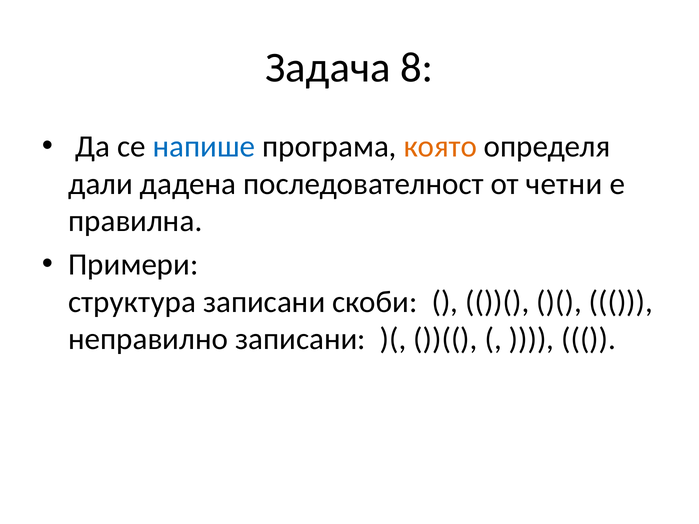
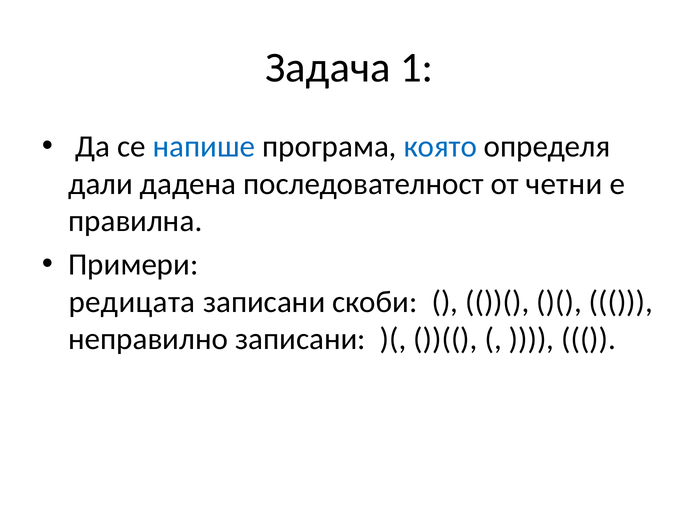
8: 8 -> 1
която colour: orange -> blue
структура: структура -> редицата
